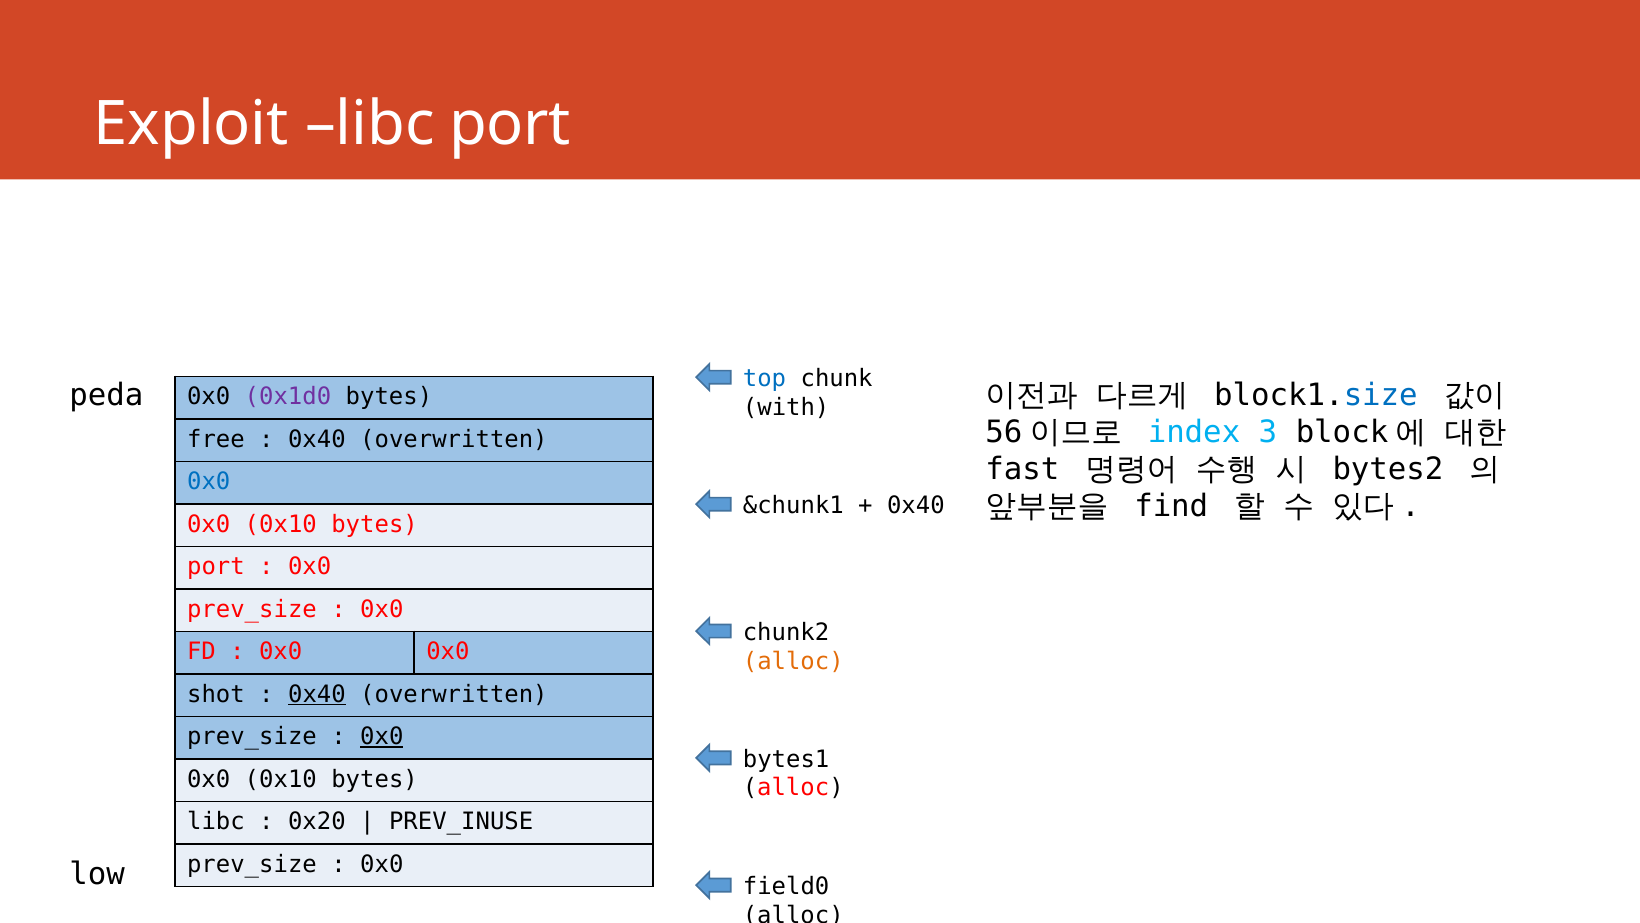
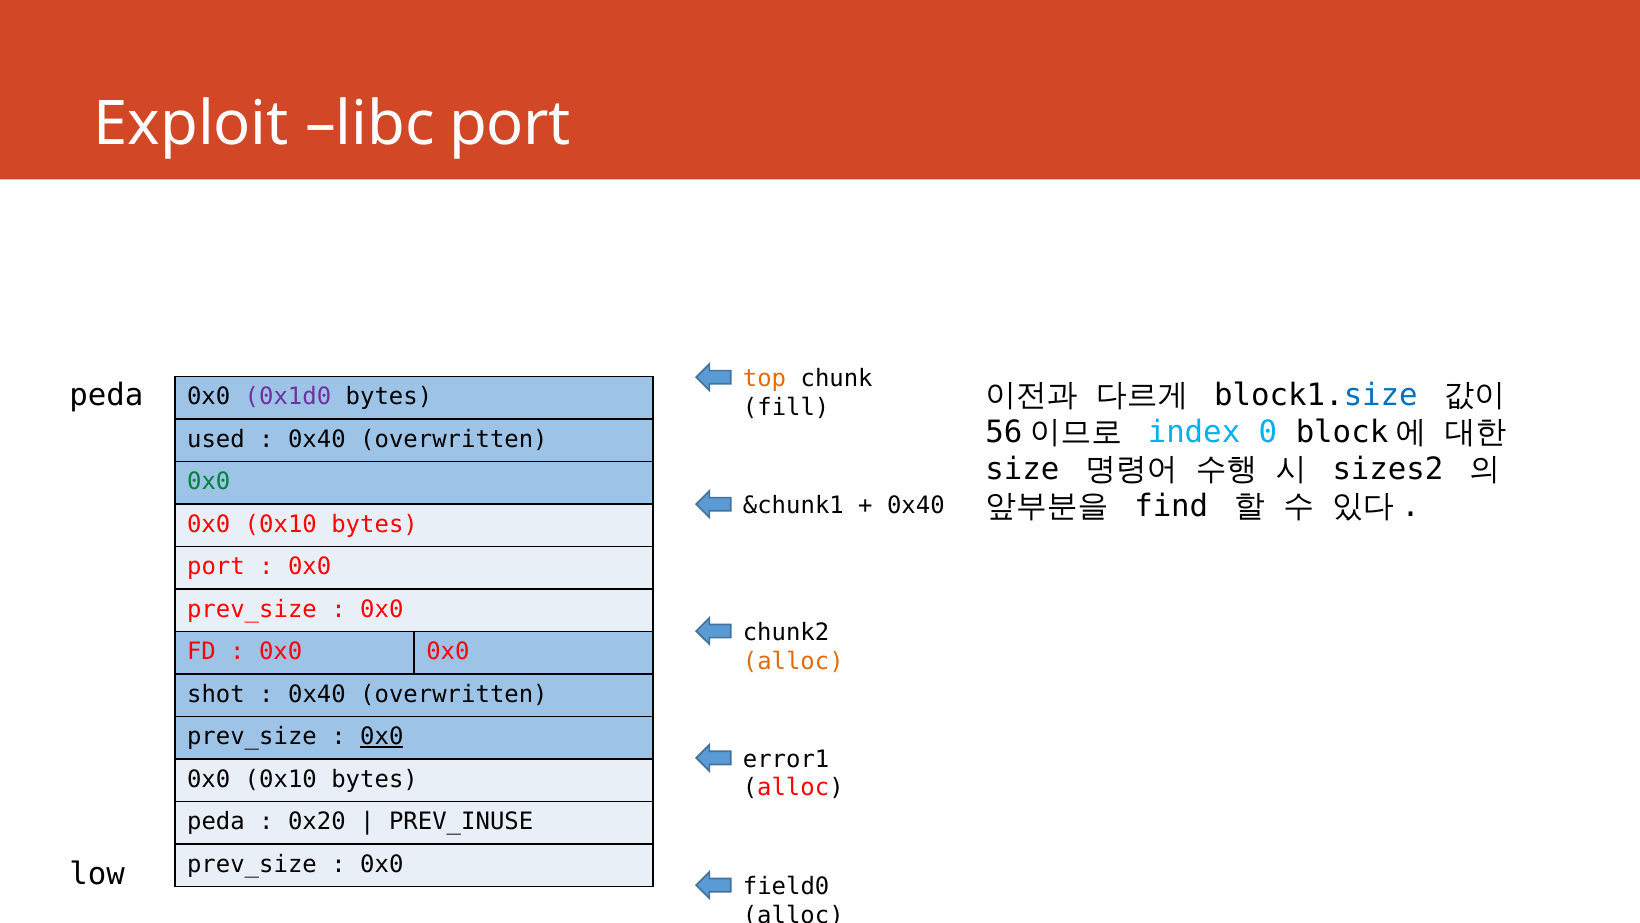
top colour: blue -> orange
with: with -> fill
3: 3 -> 0
free: free -> used
fast: fast -> size
bytes2: bytes2 -> sizes2
0x0 at (209, 482) colour: blue -> green
0x40 at (317, 694) underline: present -> none
bytes1: bytes1 -> error1
libc at (216, 821): libc -> peda
